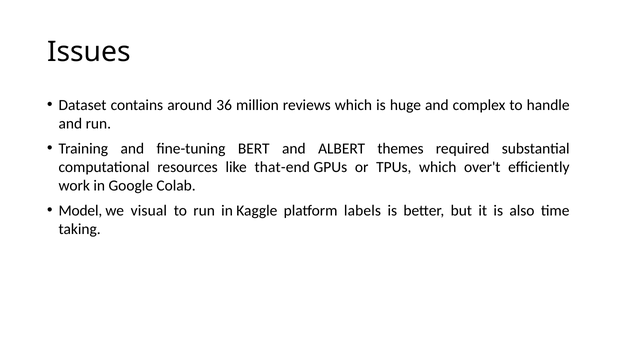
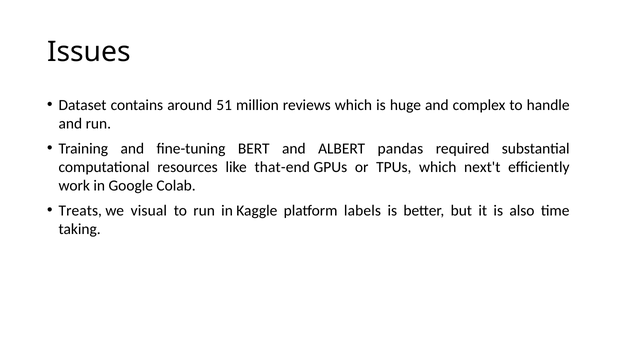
36: 36 -> 51
themes: themes -> pandas
over't: over't -> next't
Model: Model -> Treats
